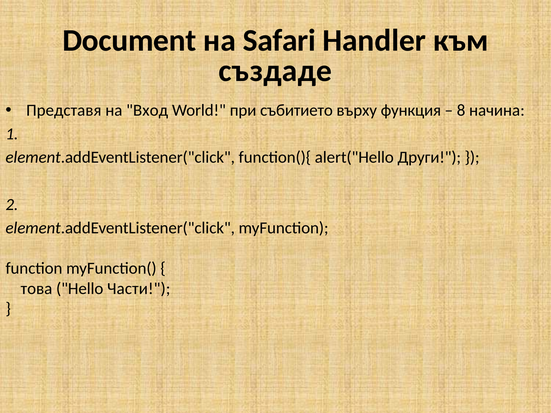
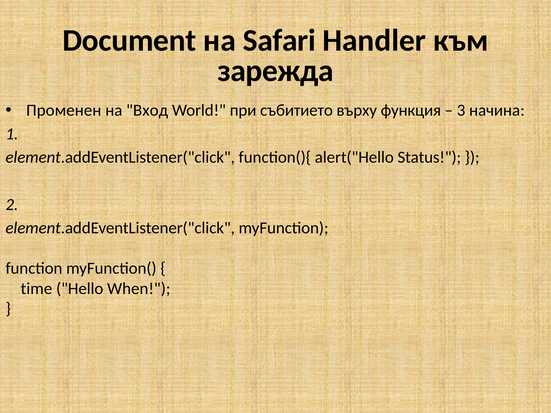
създаде: създаде -> зарежда
Представя: Представя -> Променен
8: 8 -> 3
Други: Други -> Status
това: това -> time
Части: Части -> When
